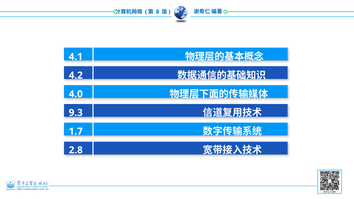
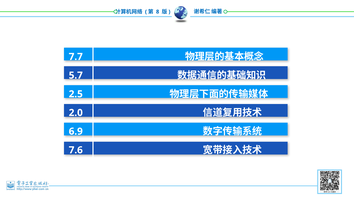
4.1: 4.1 -> 7.7
4.2: 4.2 -> 5.7
4.0: 4.0 -> 2.5
9.3: 9.3 -> 2.0
1.7: 1.7 -> 6.9
2.8: 2.8 -> 7.6
